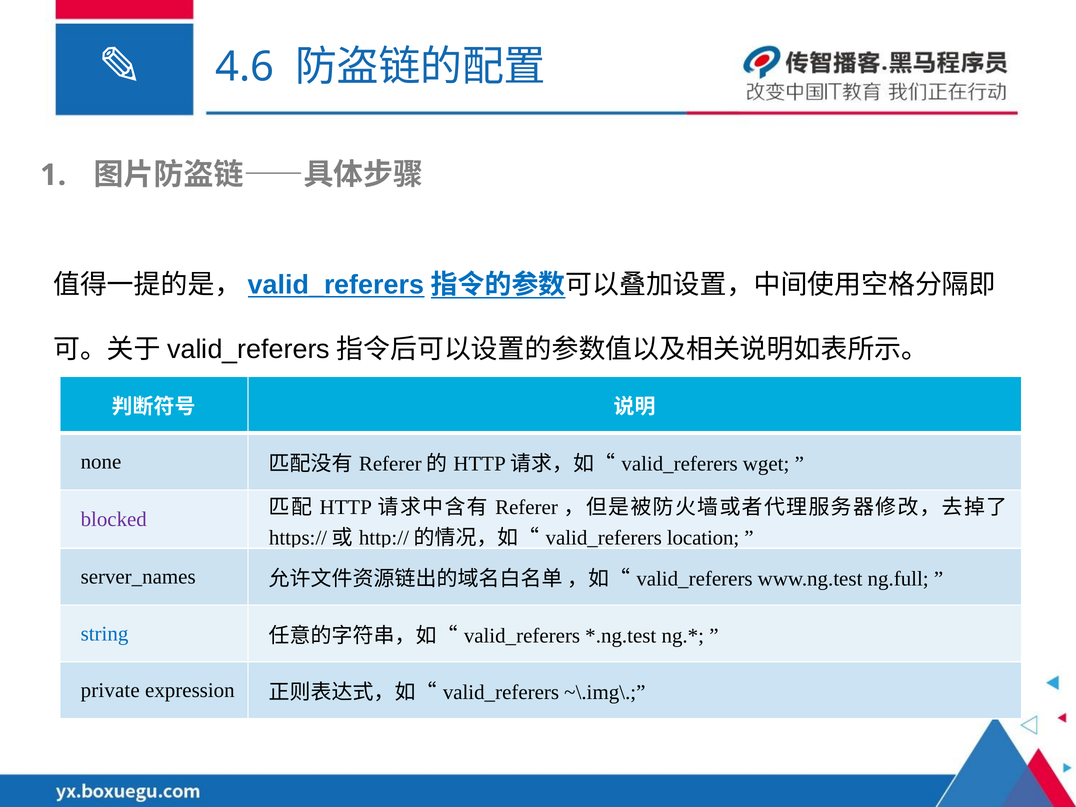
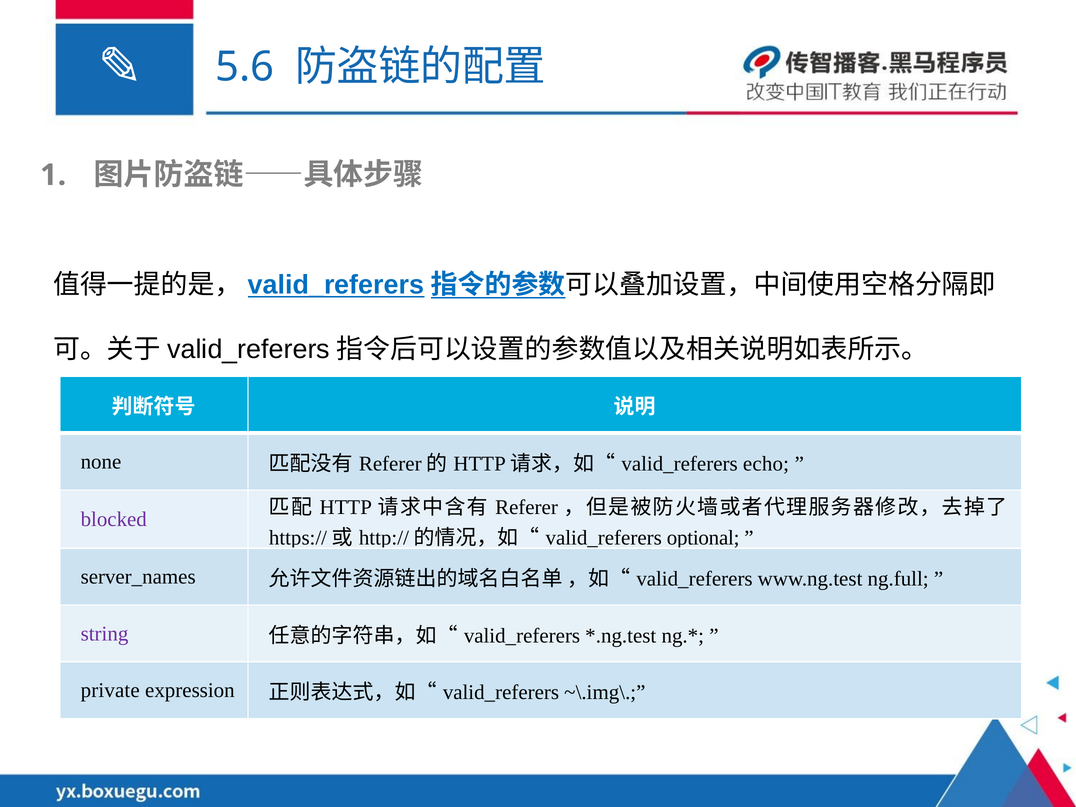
4.6: 4.6 -> 5.6
wget: wget -> echo
location: location -> optional
string colour: blue -> purple
